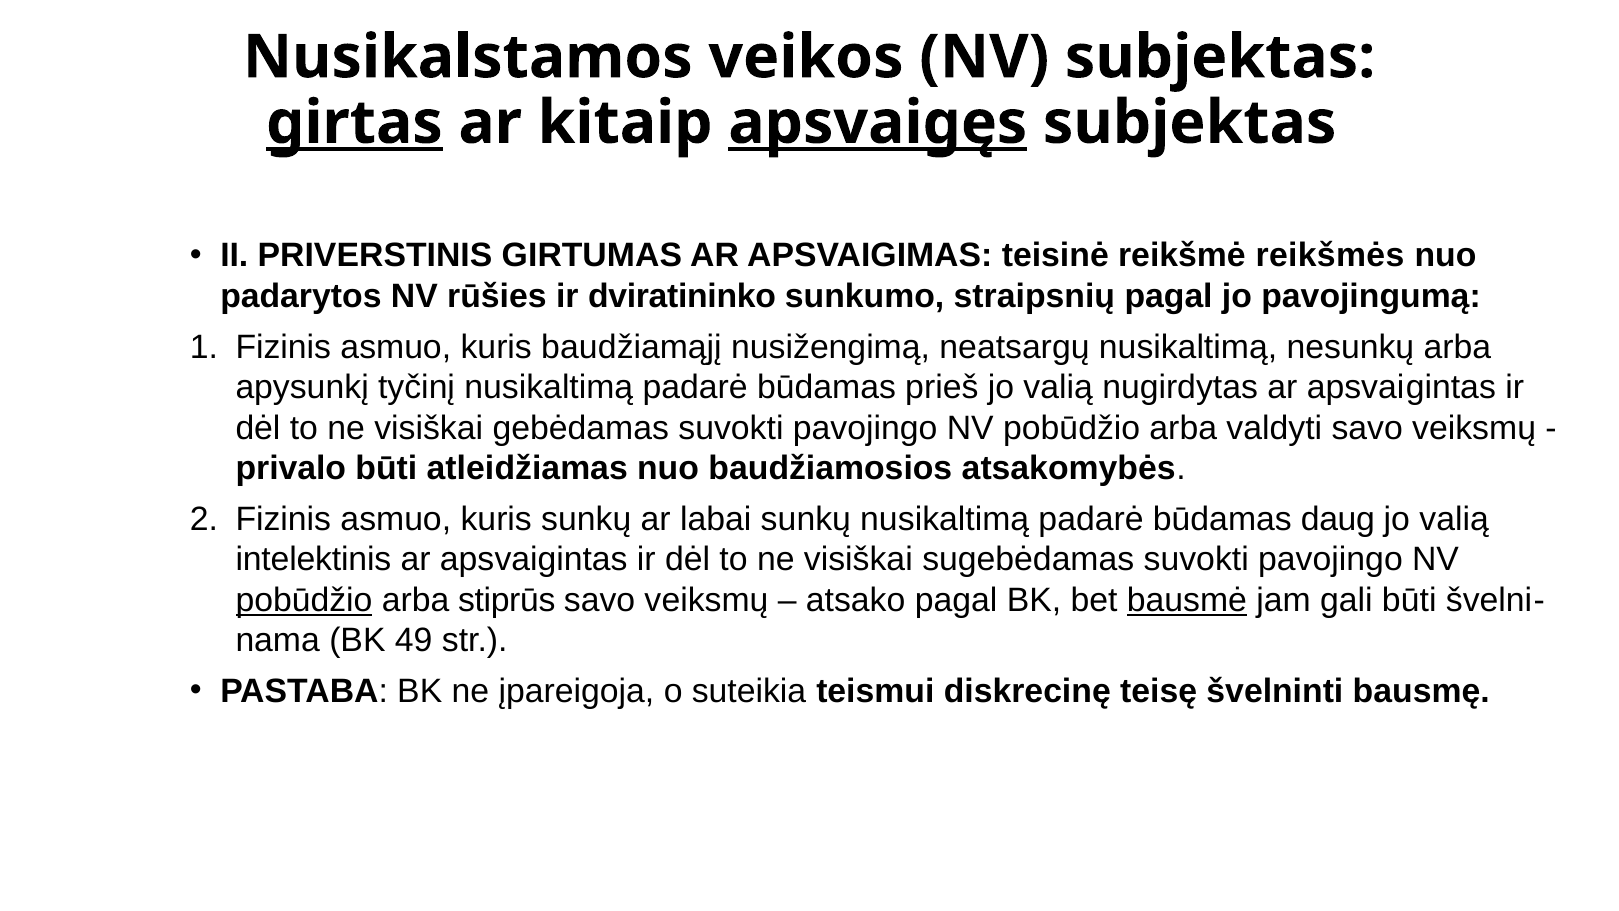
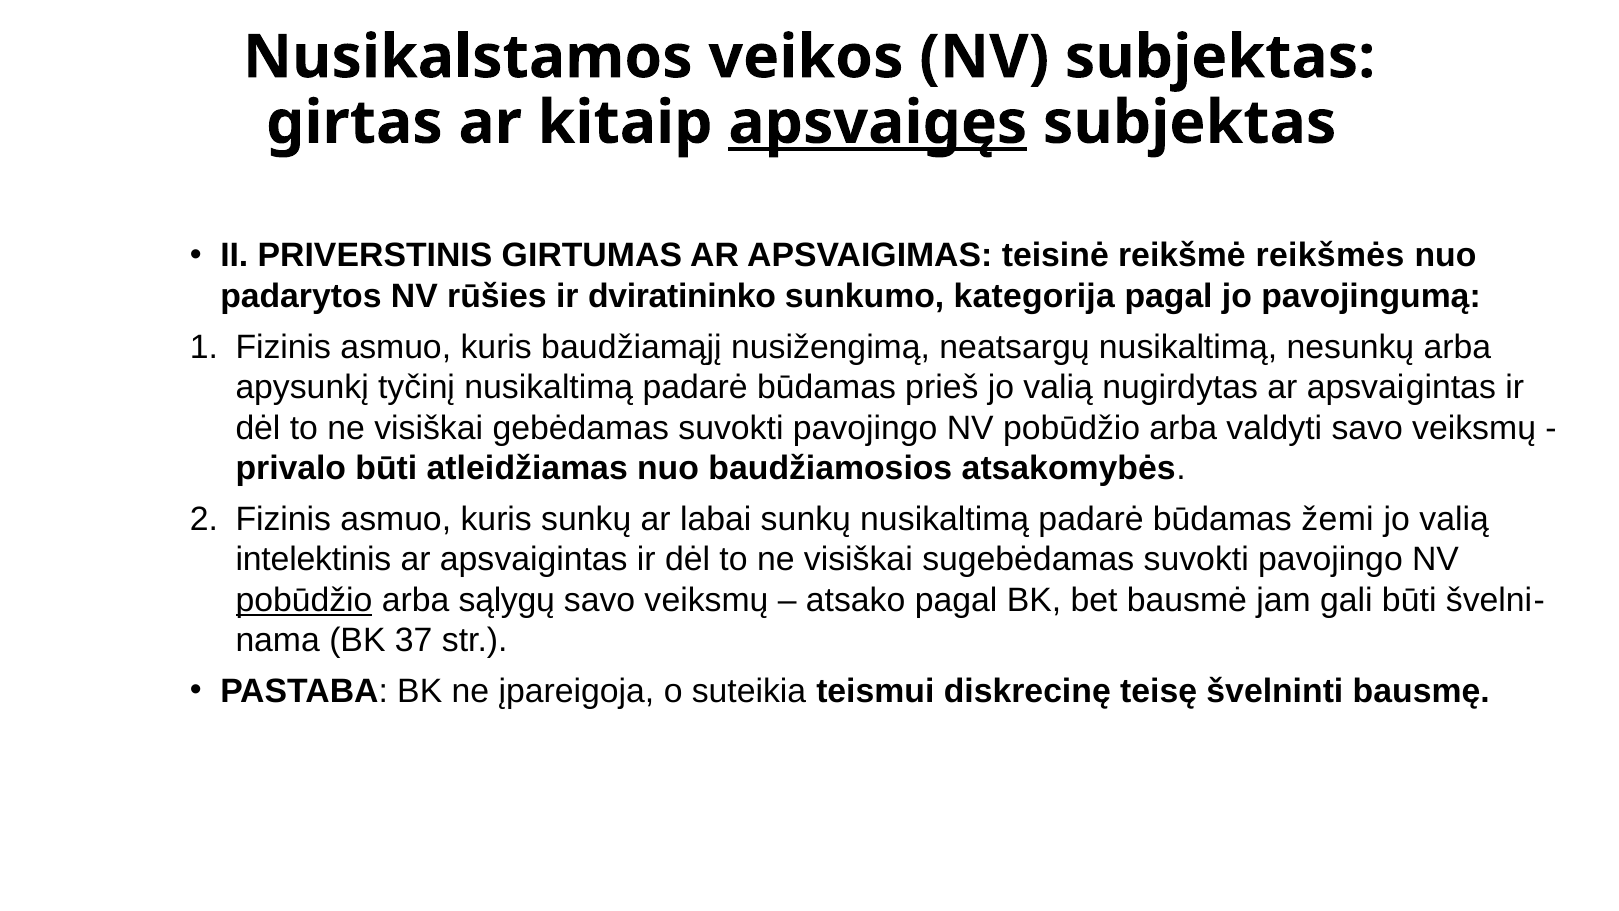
girtas underline: present -> none
straipsnių: straipsnių -> kategorija
daug: daug -> žemi
stiprūs: stiprūs -> sąlygų
bausmė underline: present -> none
49: 49 -> 37
